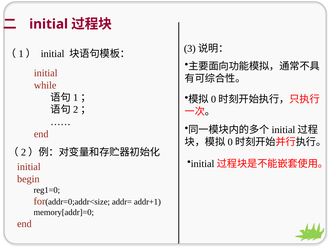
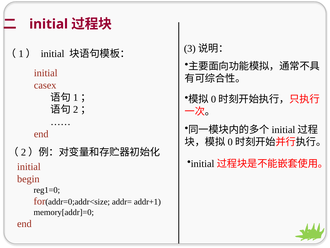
while: while -> casex
